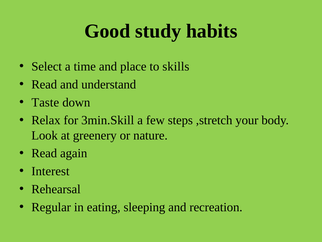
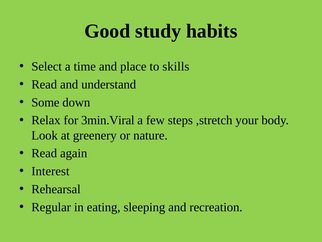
Taste: Taste -> Some
3min.Skill: 3min.Skill -> 3min.Viral
